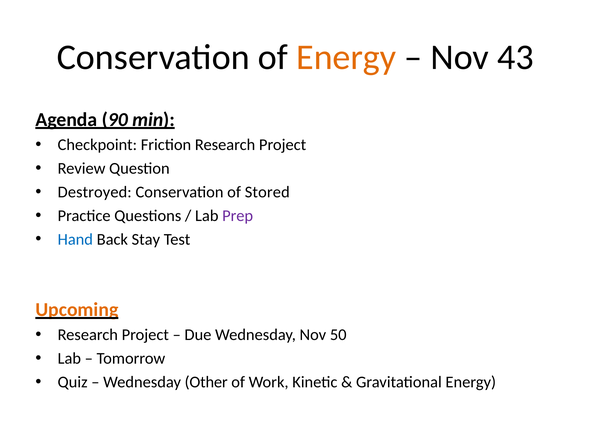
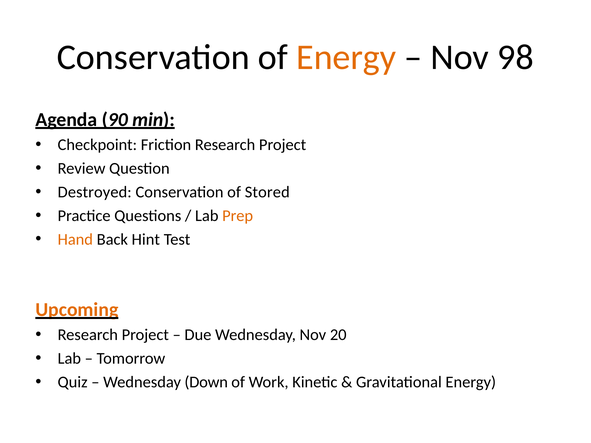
43: 43 -> 98
Prep colour: purple -> orange
Hand colour: blue -> orange
Stay: Stay -> Hint
50: 50 -> 20
Other: Other -> Down
